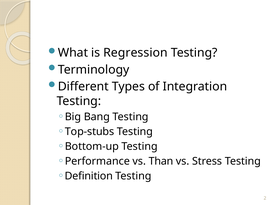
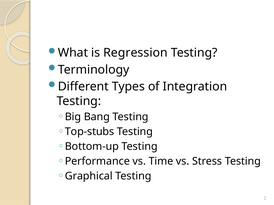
Than: Than -> Time
Definition: Definition -> Graphical
